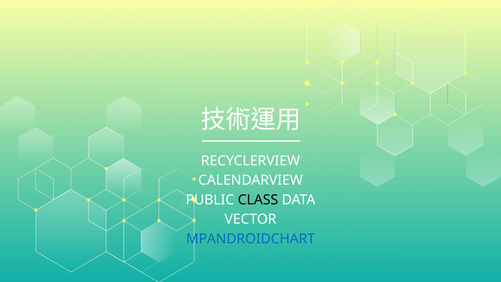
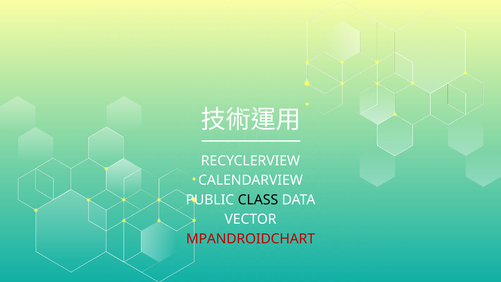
MPANDROIDCHART colour: blue -> red
